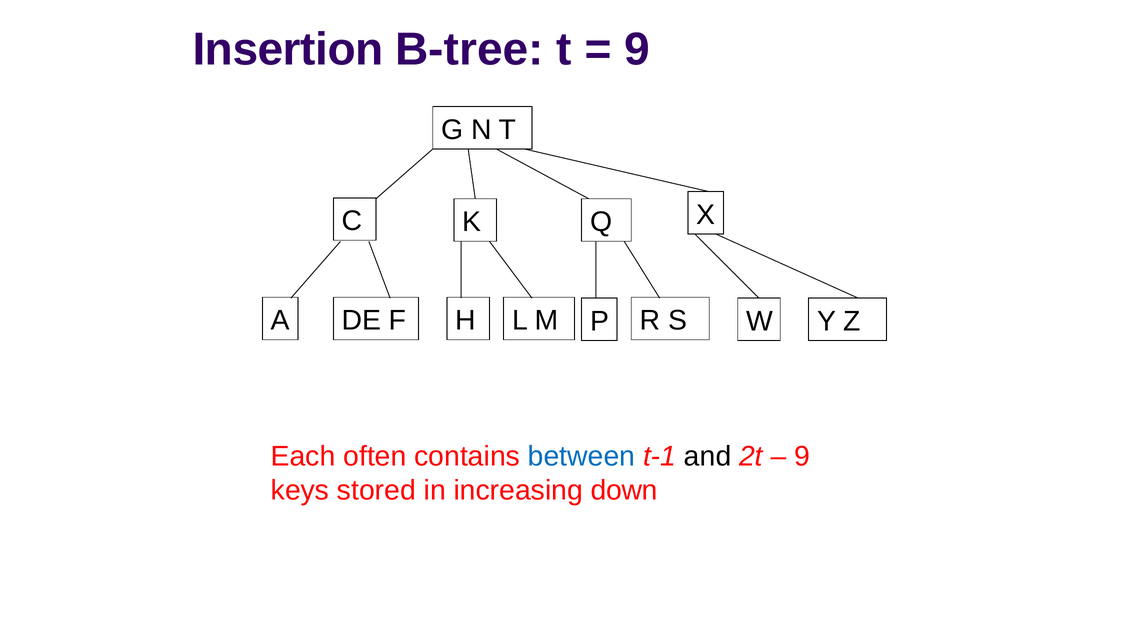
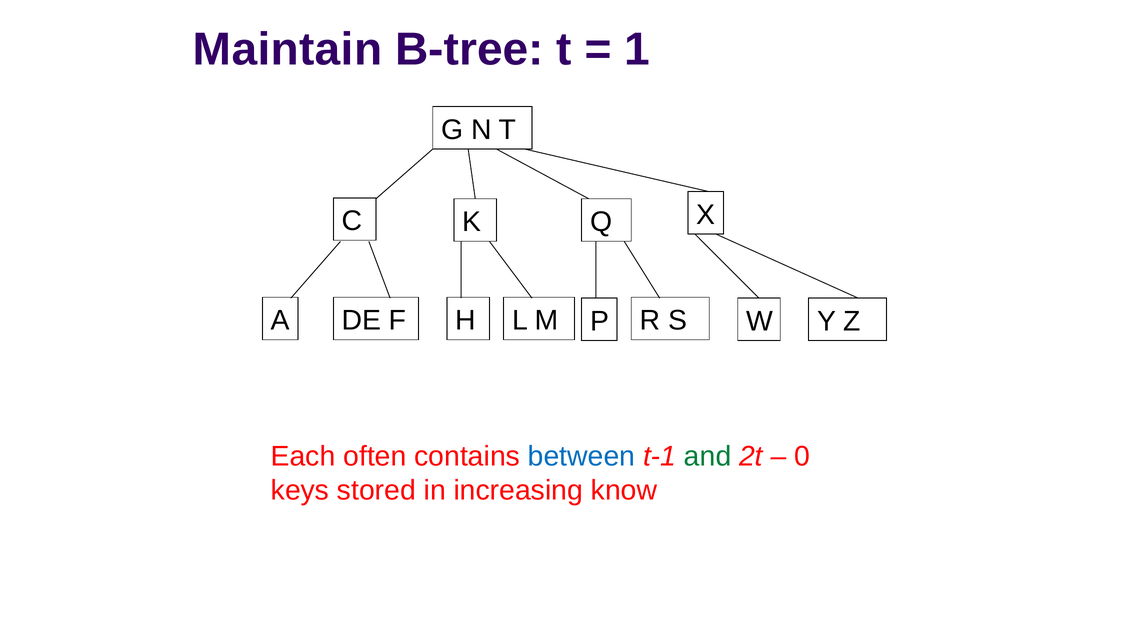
Insertion: Insertion -> Maintain
9 at (637, 49): 9 -> 1
and colour: black -> green
9 at (802, 456): 9 -> 0
down: down -> know
